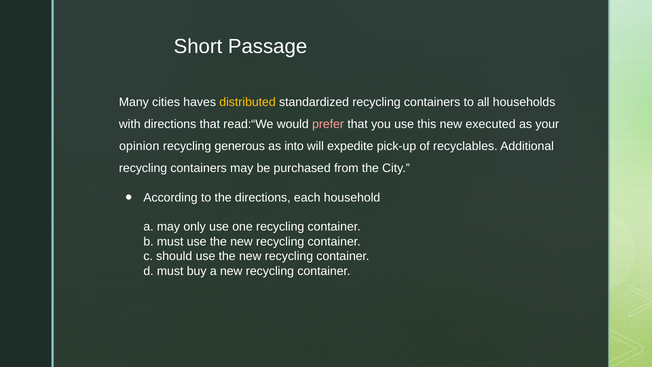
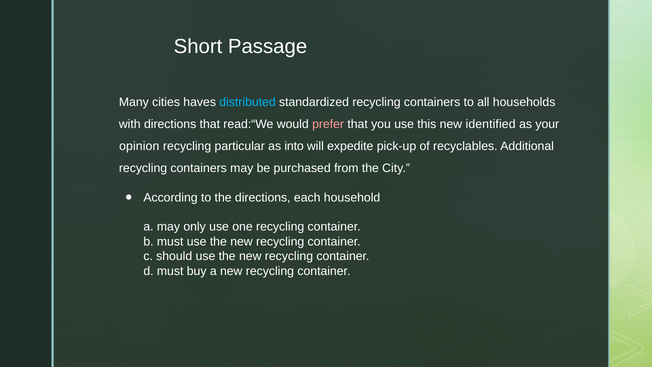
distributed colour: yellow -> light blue
executed: executed -> identified
generous: generous -> particular
